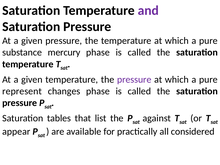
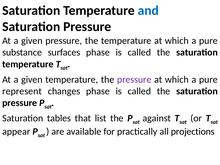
and colour: purple -> blue
mercury: mercury -> surfaces
considered: considered -> projections
